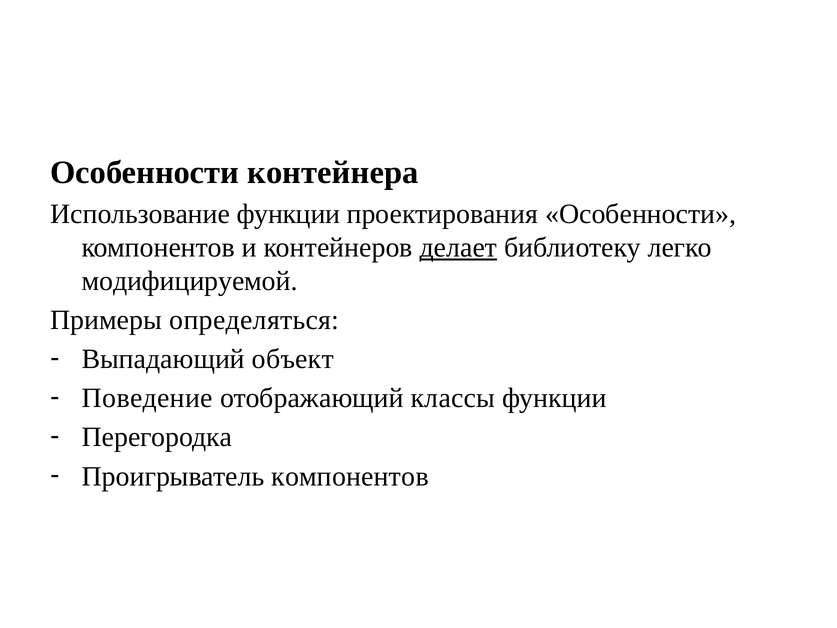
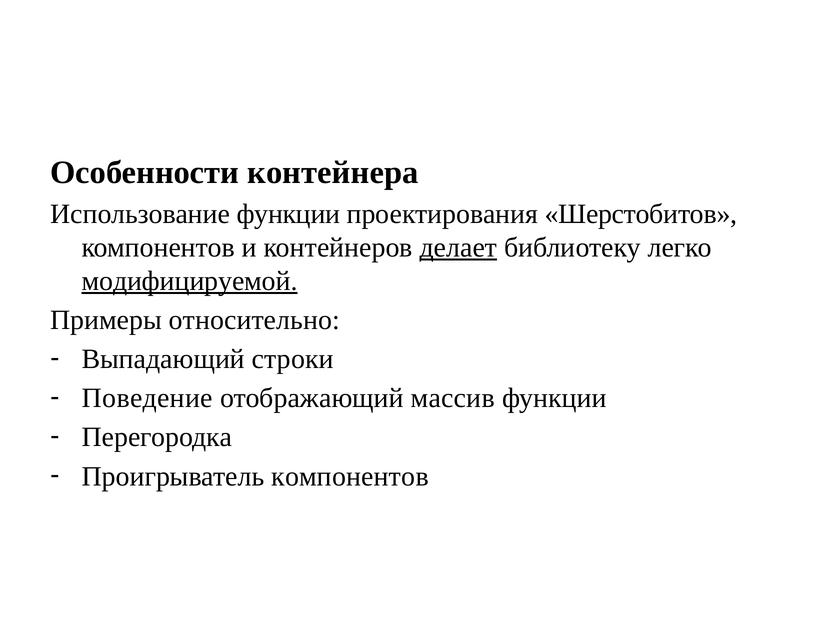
проектирования Особенности: Особенности -> Шерстобитов
модифицируемой underline: none -> present
определяться: определяться -> относительно
объект: объект -> строки
классы: классы -> массив
